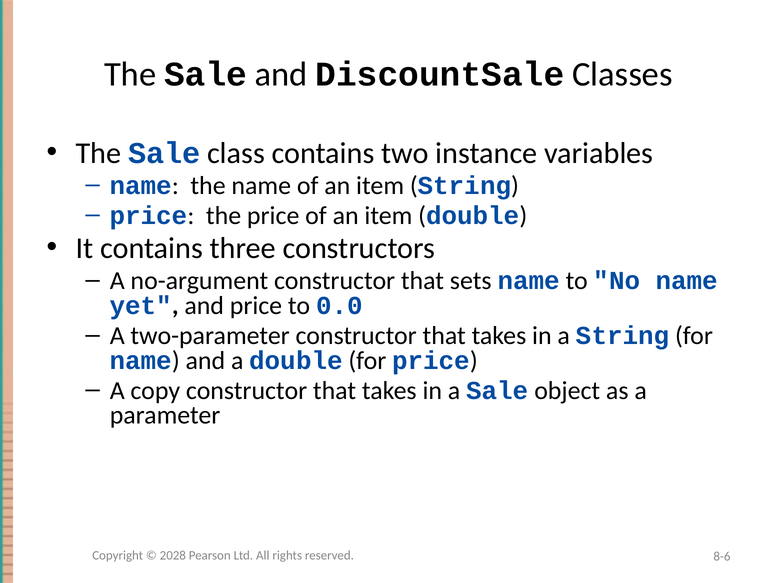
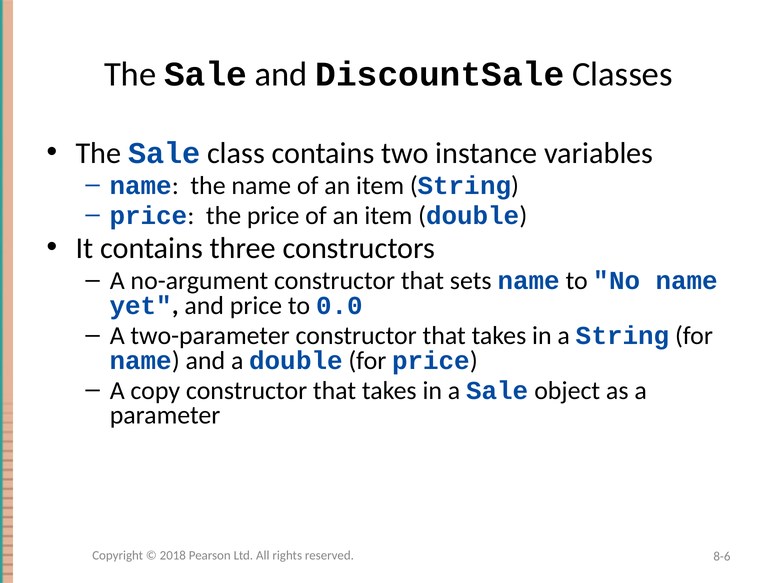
2028: 2028 -> 2018
